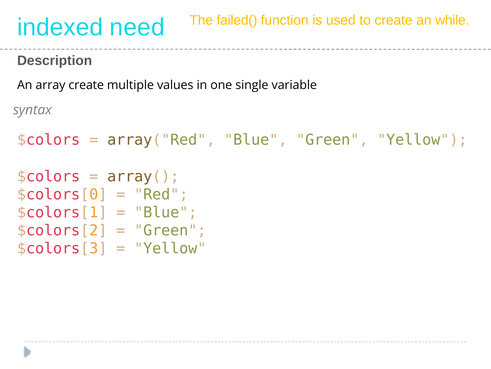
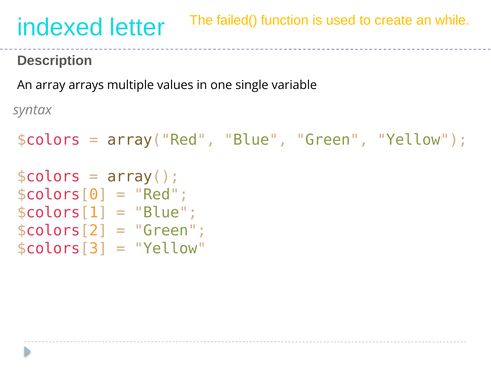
need: need -> letter
array create: create -> arrays
